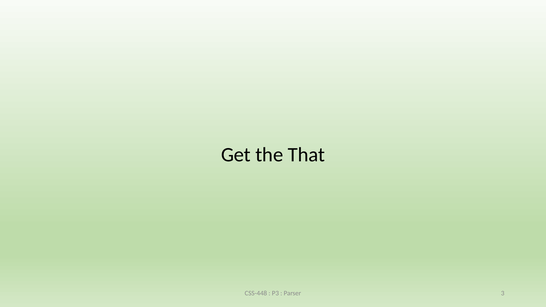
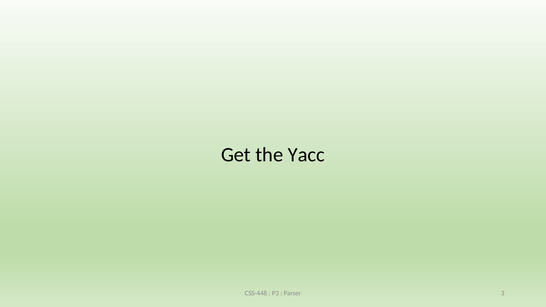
That: That -> Yacc
